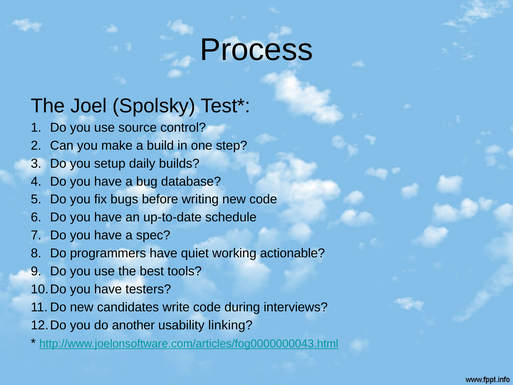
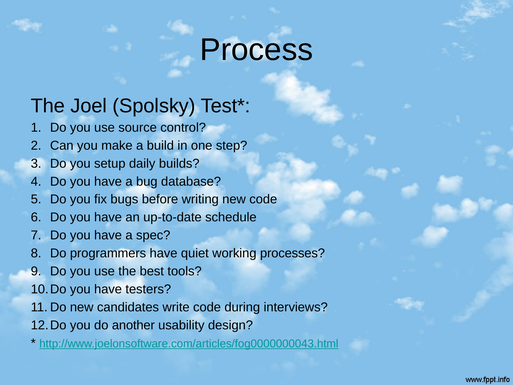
actionable: actionable -> processes
linking: linking -> design
